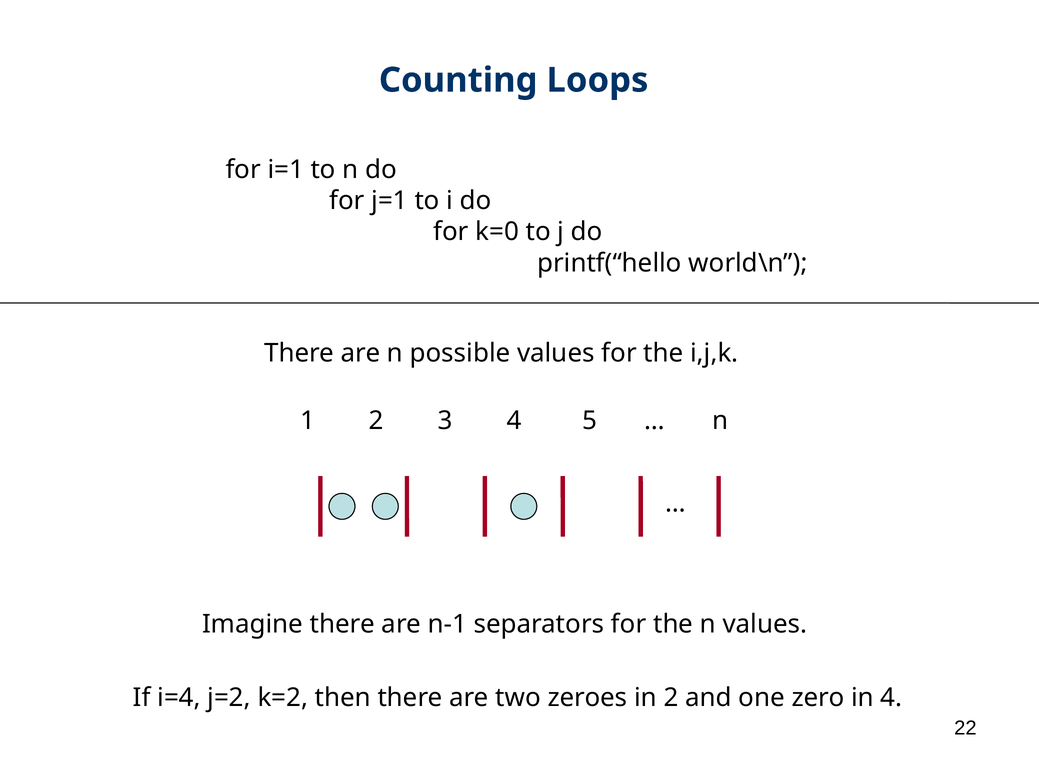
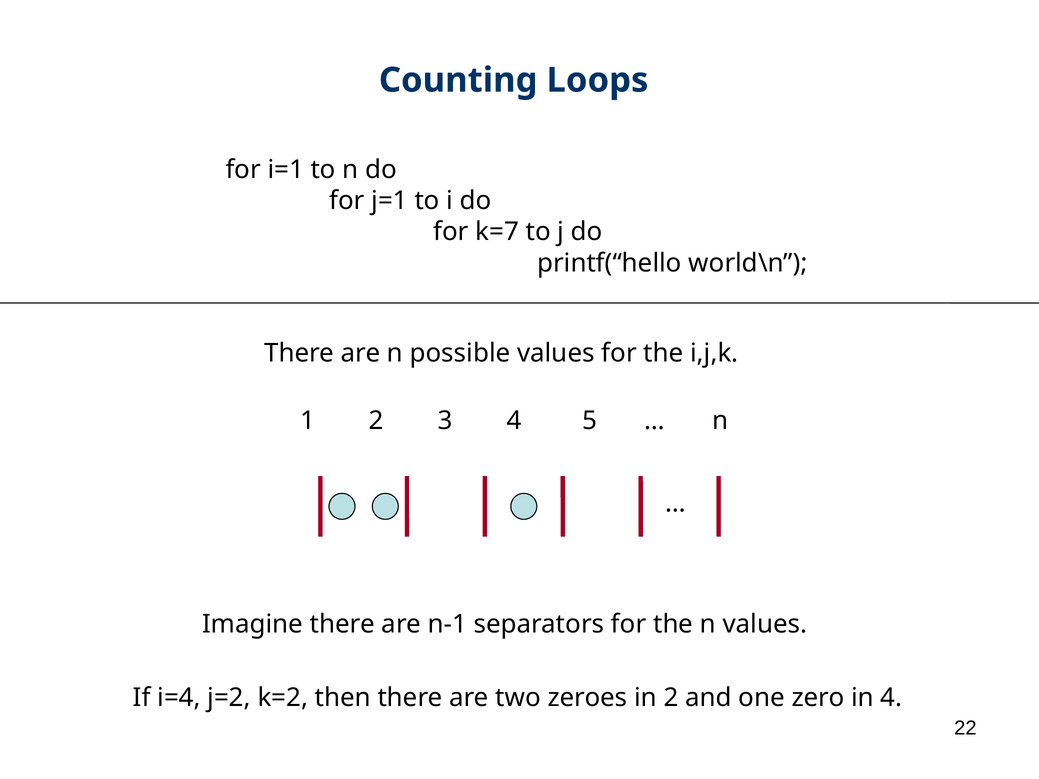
k=0: k=0 -> k=7
